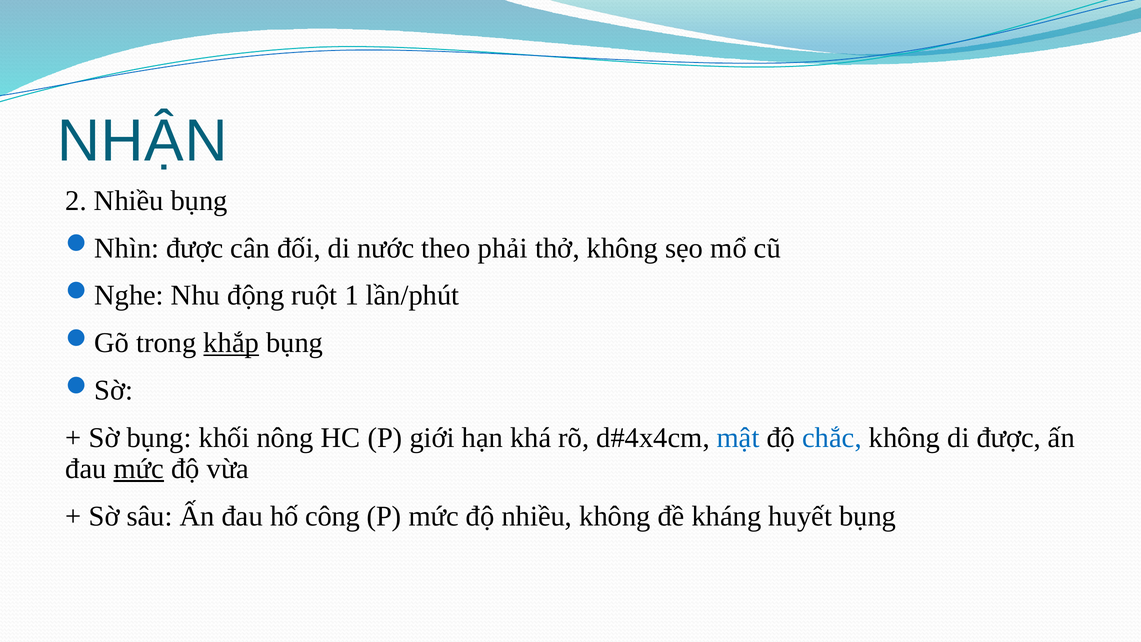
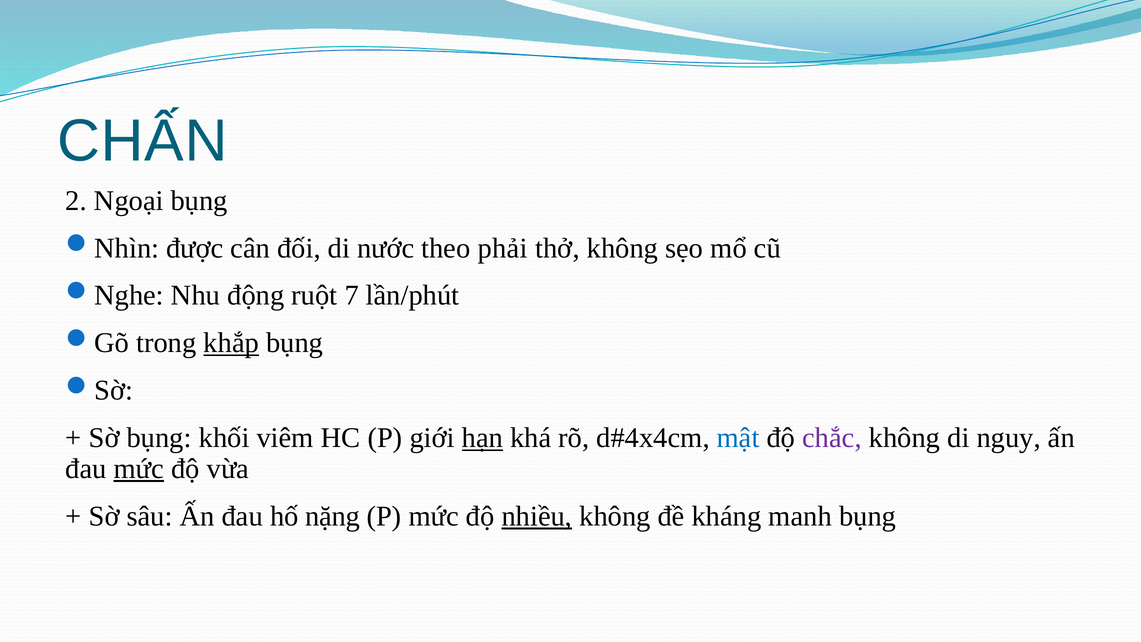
NHẬN: NHẬN -> CHẤN
2 Nhiều: Nhiều -> Ngoại
1: 1 -> 7
nông: nông -> viêm
hạn underline: none -> present
chắc colour: blue -> purple
di được: được -> nguy
công: công -> nặng
nhiều at (537, 516) underline: none -> present
huyết: huyết -> manh
